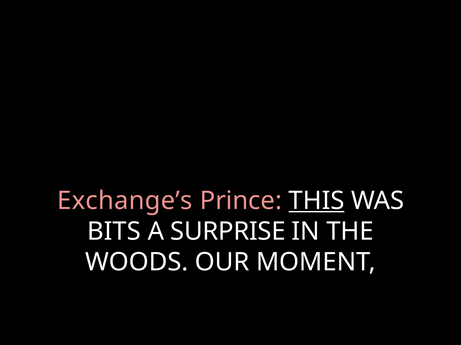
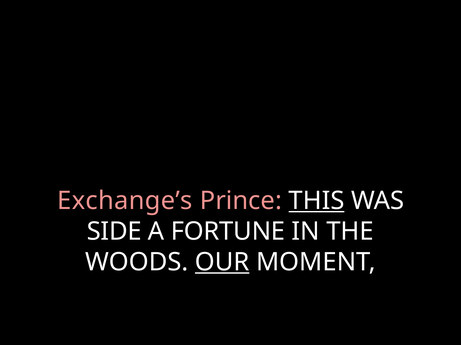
BITS: BITS -> SIDE
SURPRISE: SURPRISE -> FORTUNE
OUR underline: none -> present
